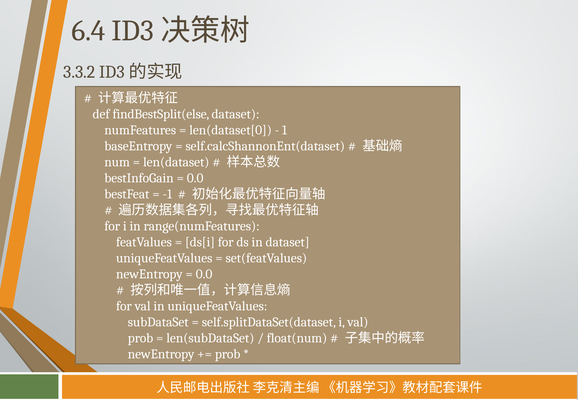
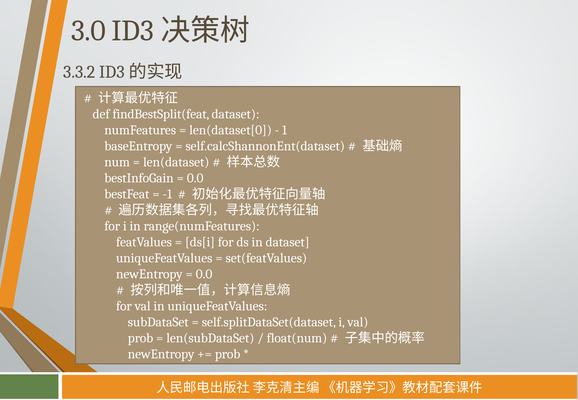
6.4: 6.4 -> 3.0
findBestSplit(else: findBestSplit(else -> findBestSplit(feat
